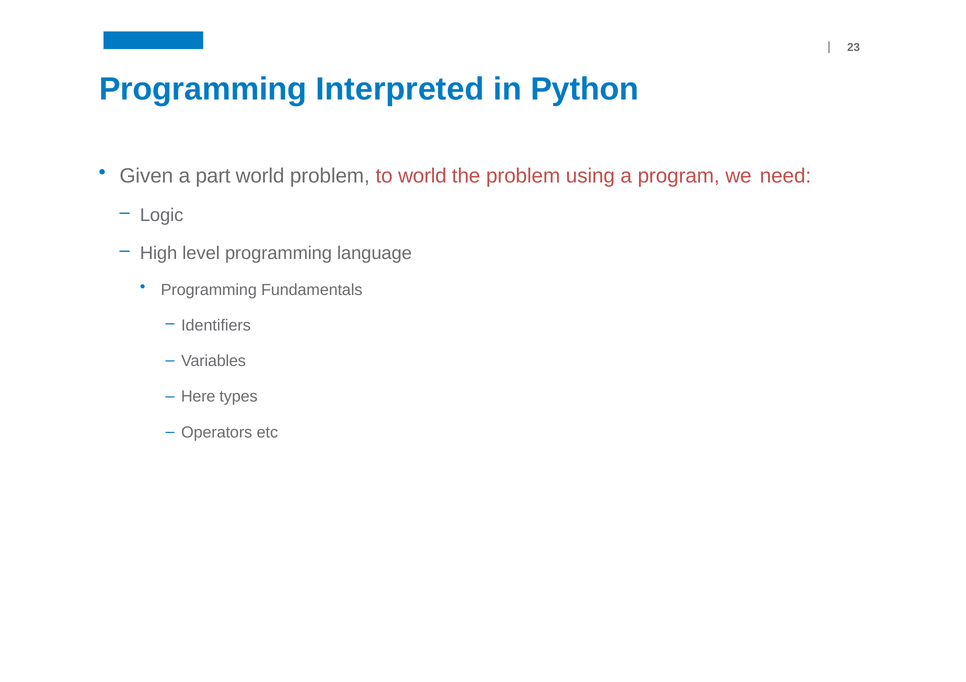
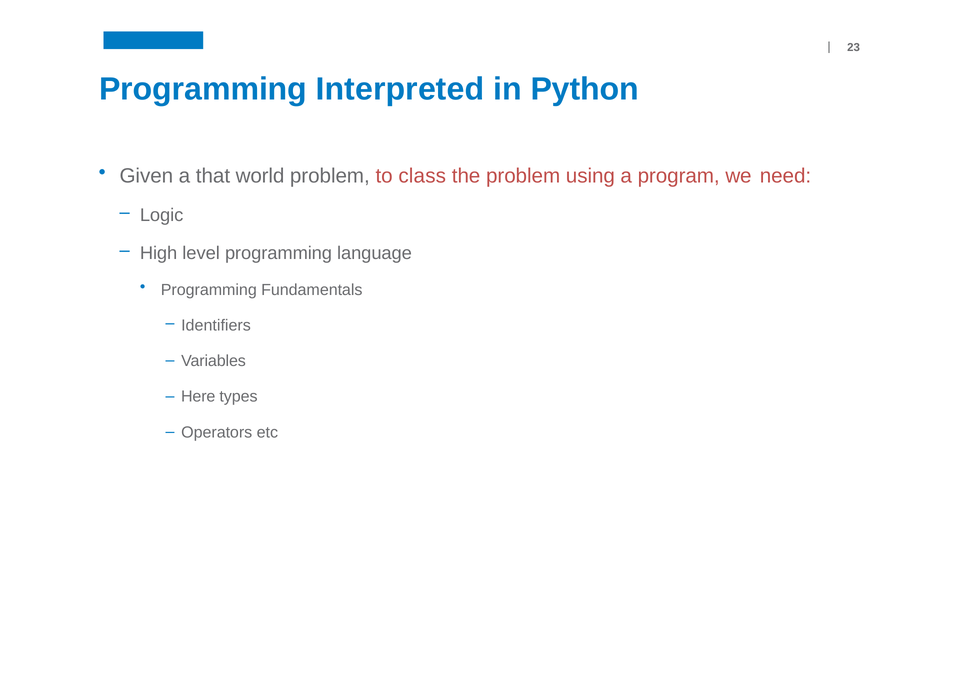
part: part -> that
to world: world -> class
